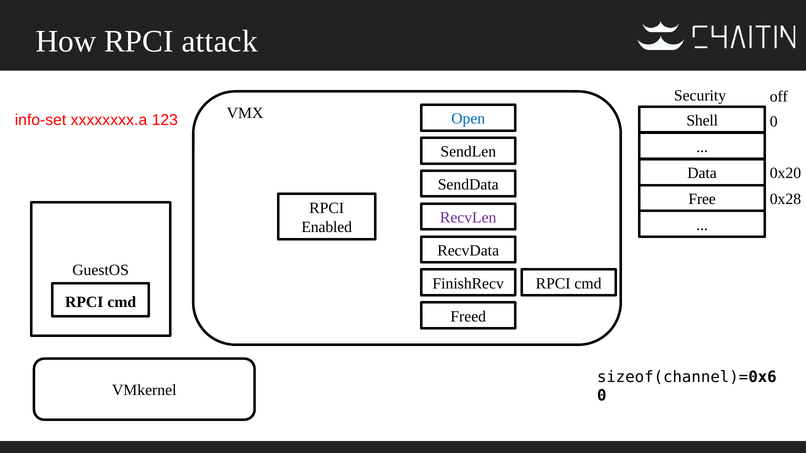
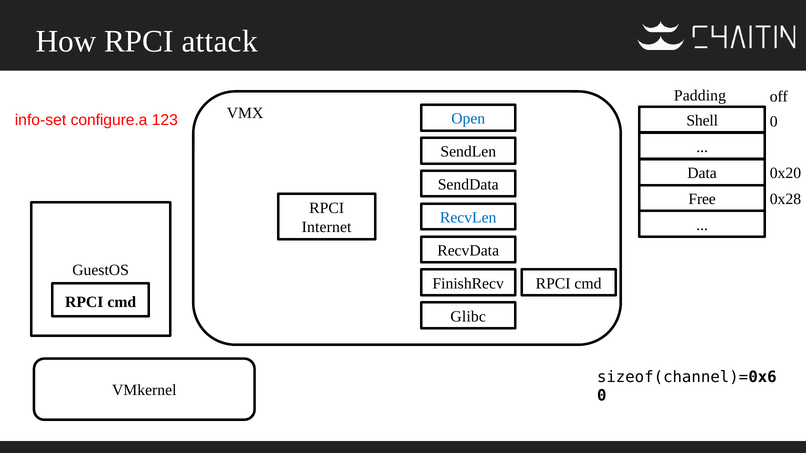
Security: Security -> Padding
xxxxxxxx.a: xxxxxxxx.a -> configure.a
RecvLen colour: purple -> blue
Enabled: Enabled -> Internet
Freed: Freed -> Glibc
